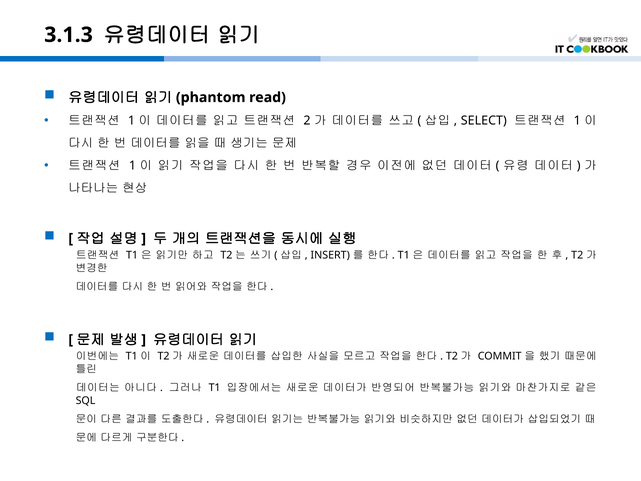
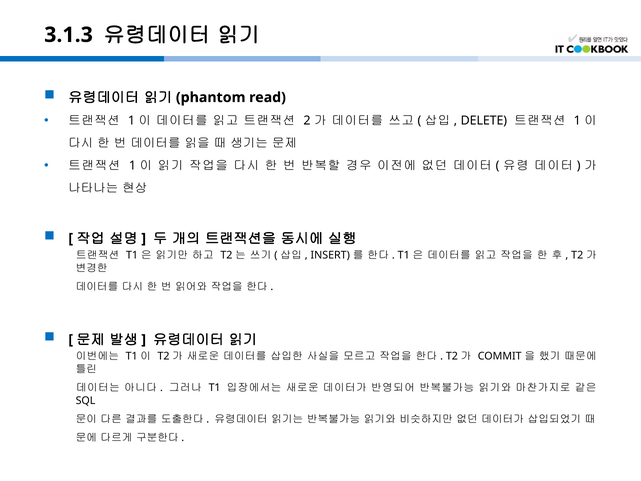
SELECT: SELECT -> DELETE
